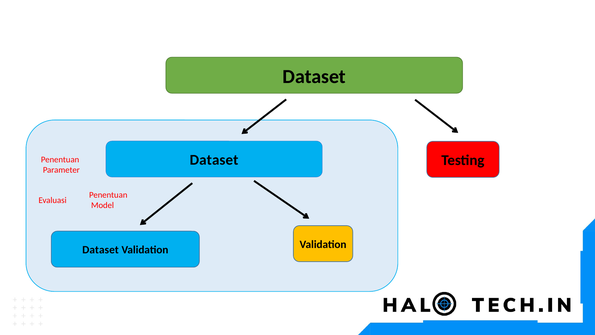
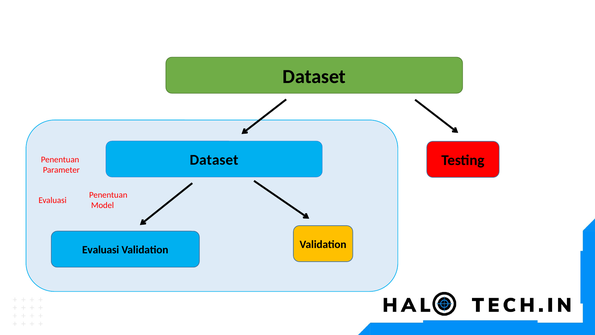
Dataset at (101, 250): Dataset -> Evaluasi
